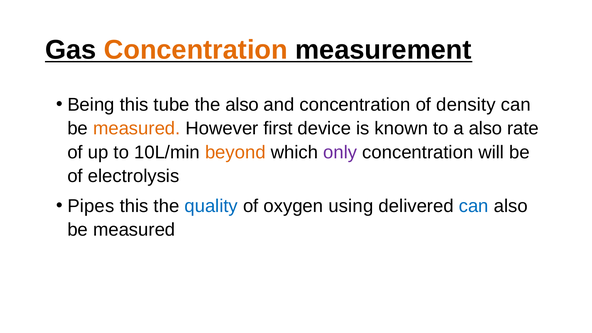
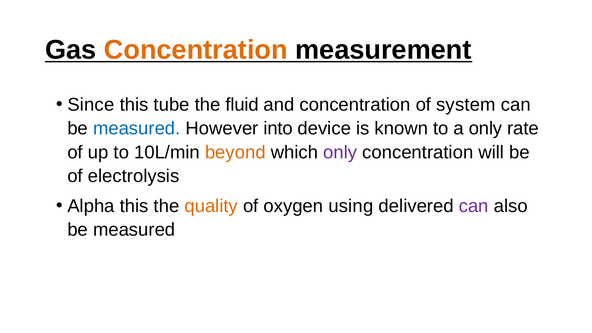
Being: Being -> Since
the also: also -> fluid
density: density -> system
measured at (137, 129) colour: orange -> blue
first: first -> into
a also: also -> only
Pipes: Pipes -> Alpha
quality colour: blue -> orange
can at (474, 206) colour: blue -> purple
